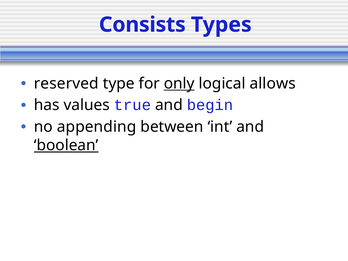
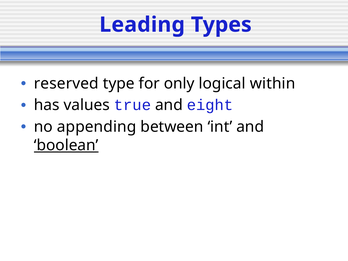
Consists: Consists -> Leading
only underline: present -> none
allows: allows -> within
begin: begin -> eight
